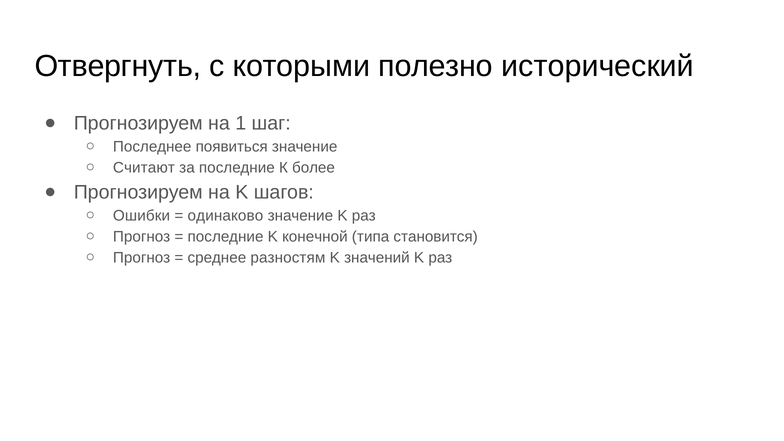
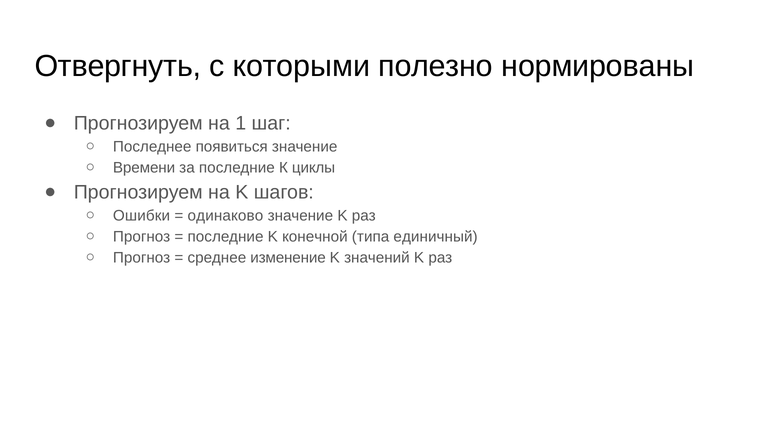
исторический: исторический -> нормированы
Считают: Считают -> Времени
более: более -> циклы
становится: становится -> единичный
разностям: разностям -> изменение
